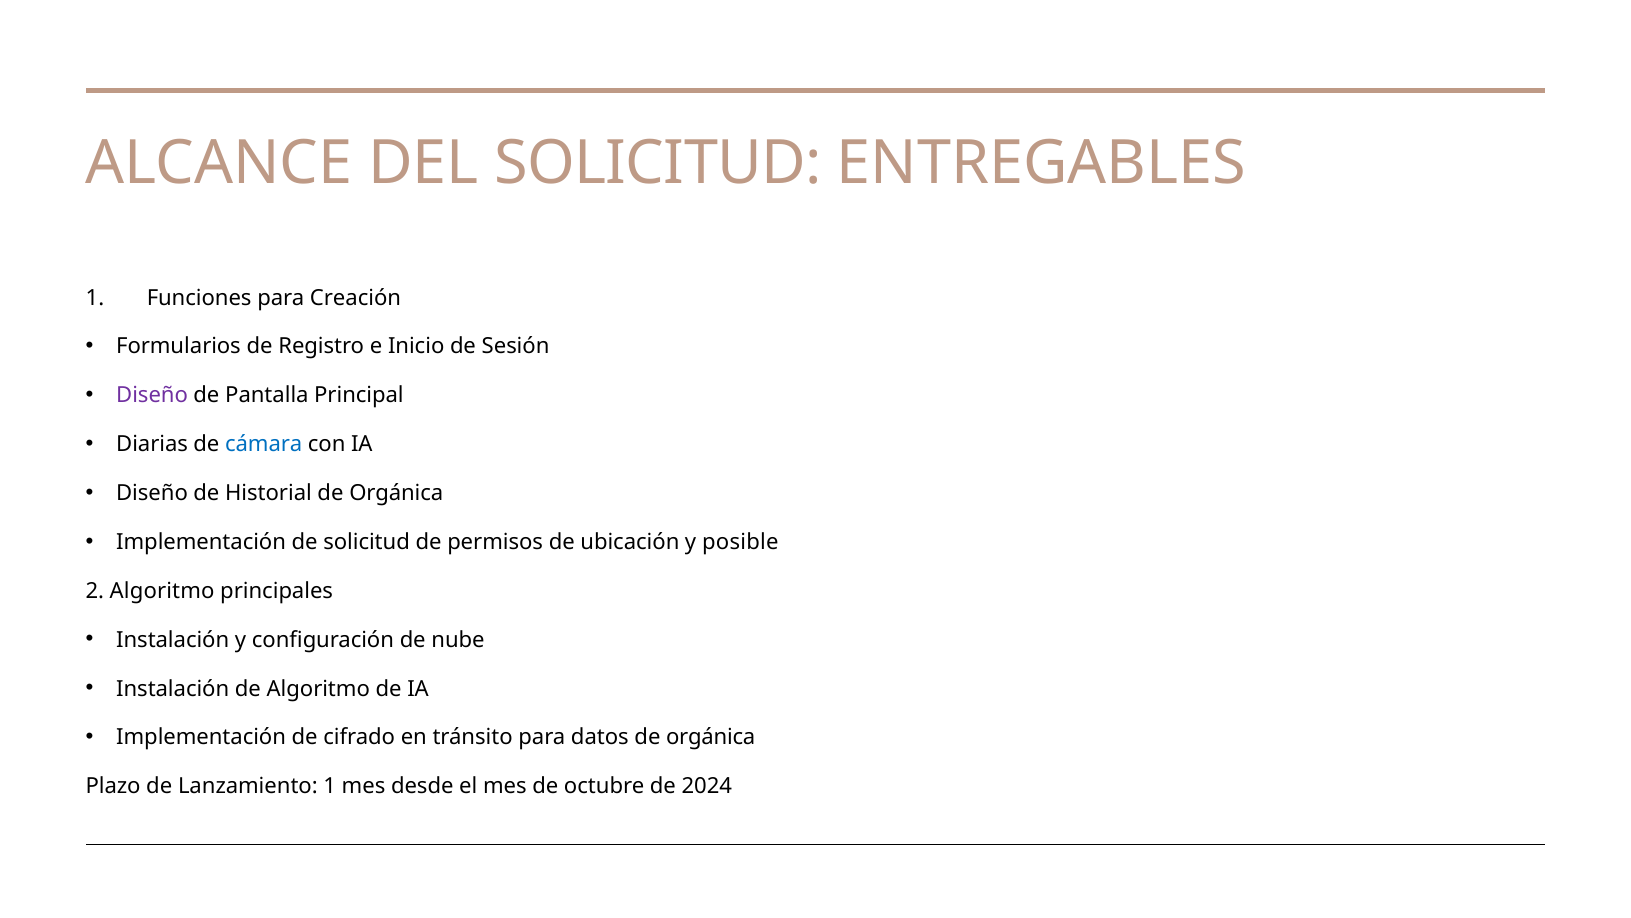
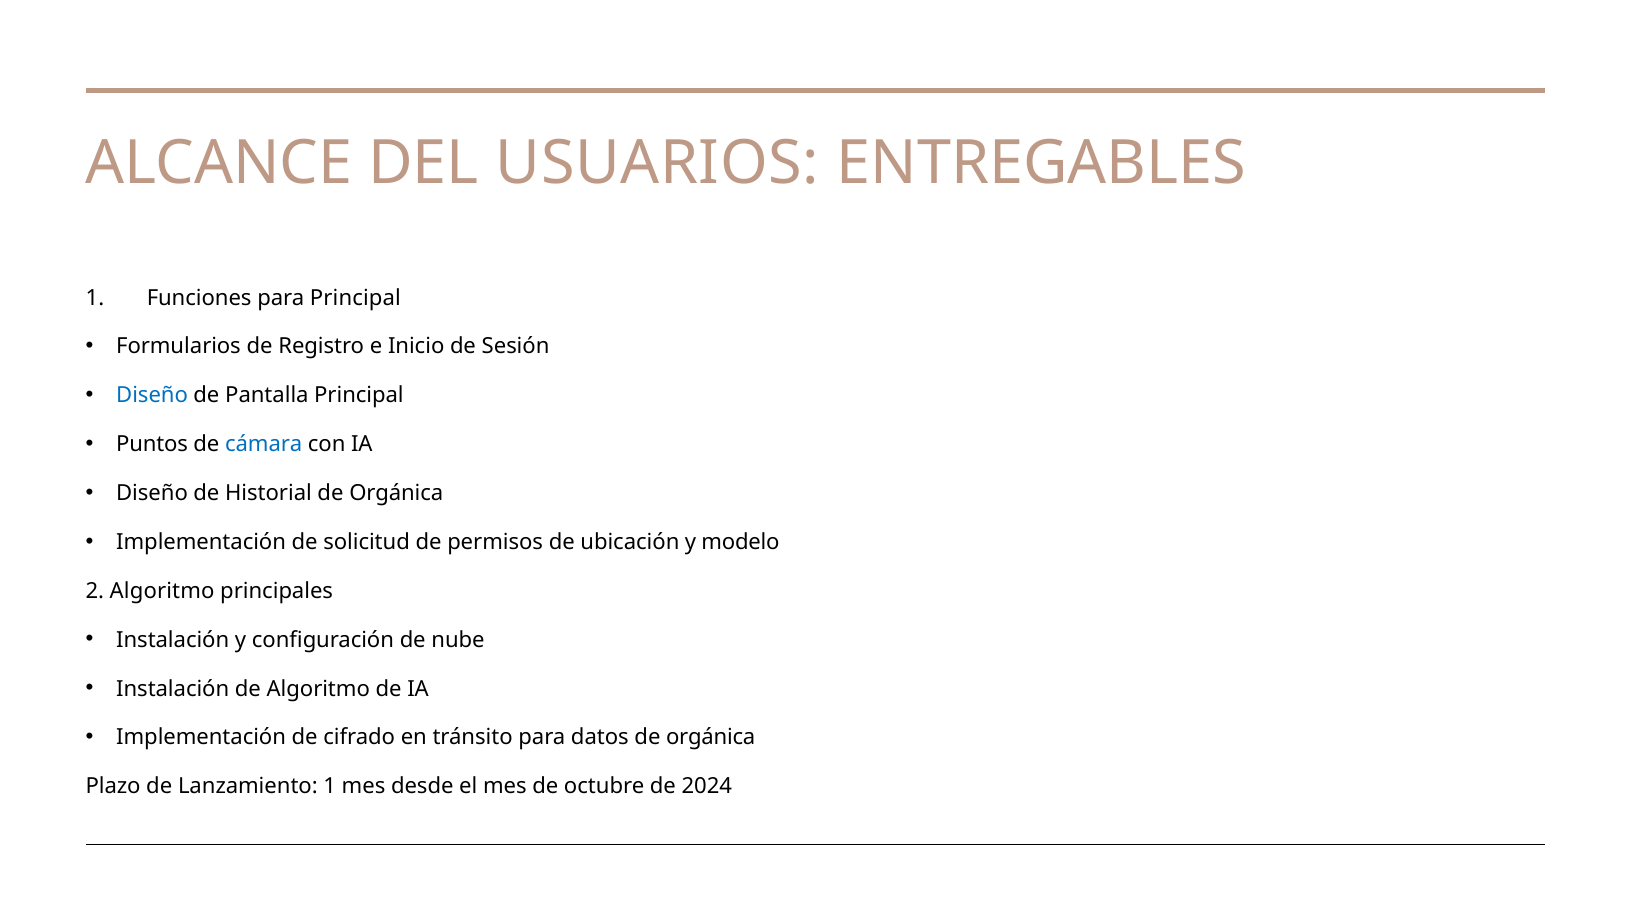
DEL SOLICITUD: SOLICITUD -> USUARIOS
para Creación: Creación -> Principal
Diseño at (152, 395) colour: purple -> blue
Diarias: Diarias -> Puntos
posible: posible -> modelo
